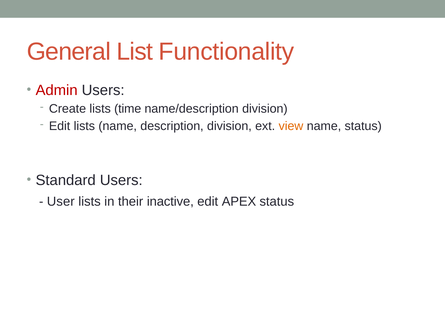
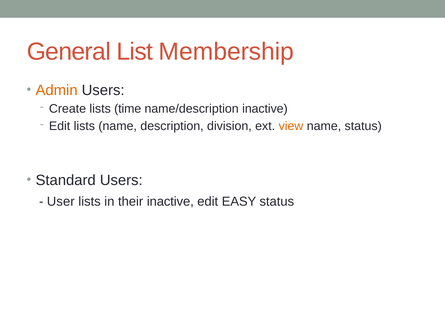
Functionality: Functionality -> Membership
Admin colour: red -> orange
name/description division: division -> inactive
APEX: APEX -> EASY
